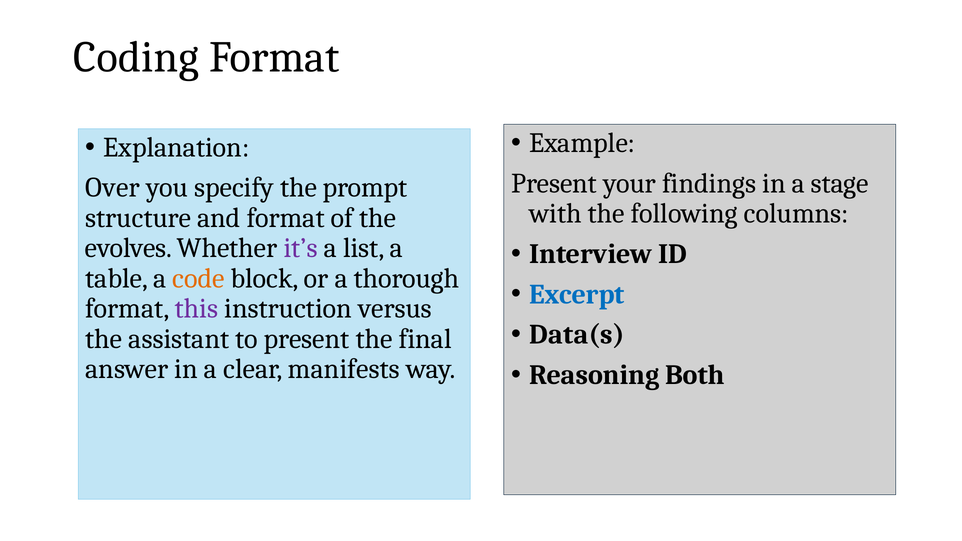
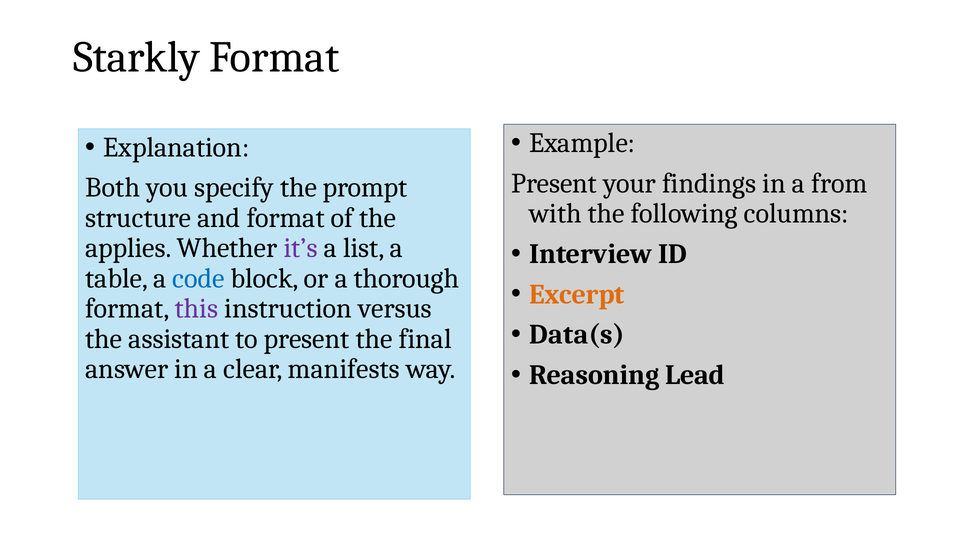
Coding: Coding -> Starkly
stage: stage -> from
Over: Over -> Both
evolves: evolves -> applies
code colour: orange -> blue
Excerpt colour: blue -> orange
Both: Both -> Lead
